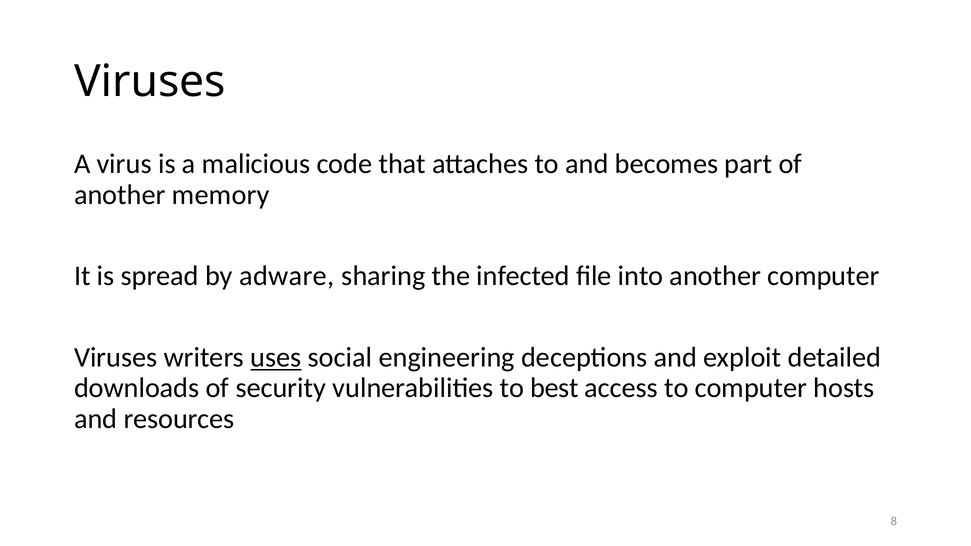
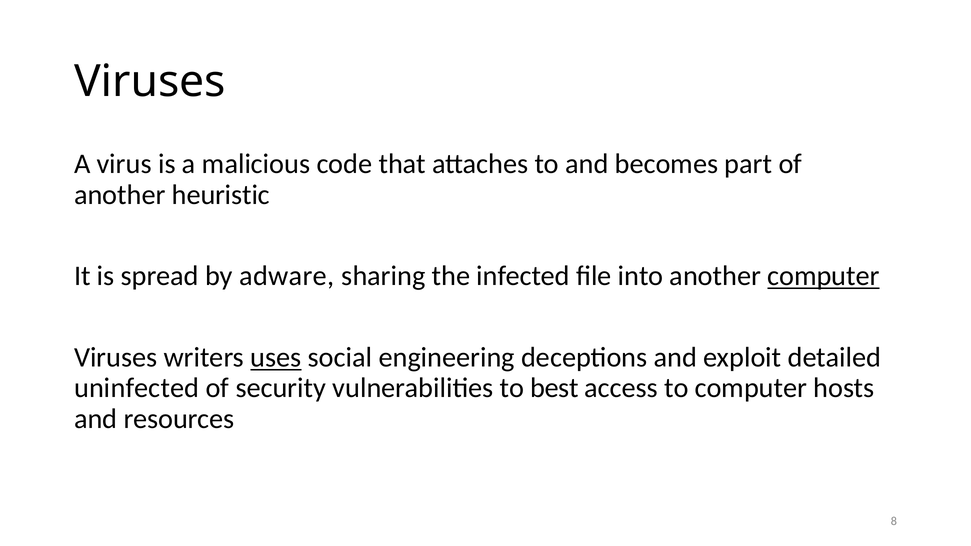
memory: memory -> heuristic
computer at (823, 276) underline: none -> present
downloads: downloads -> uninfected
